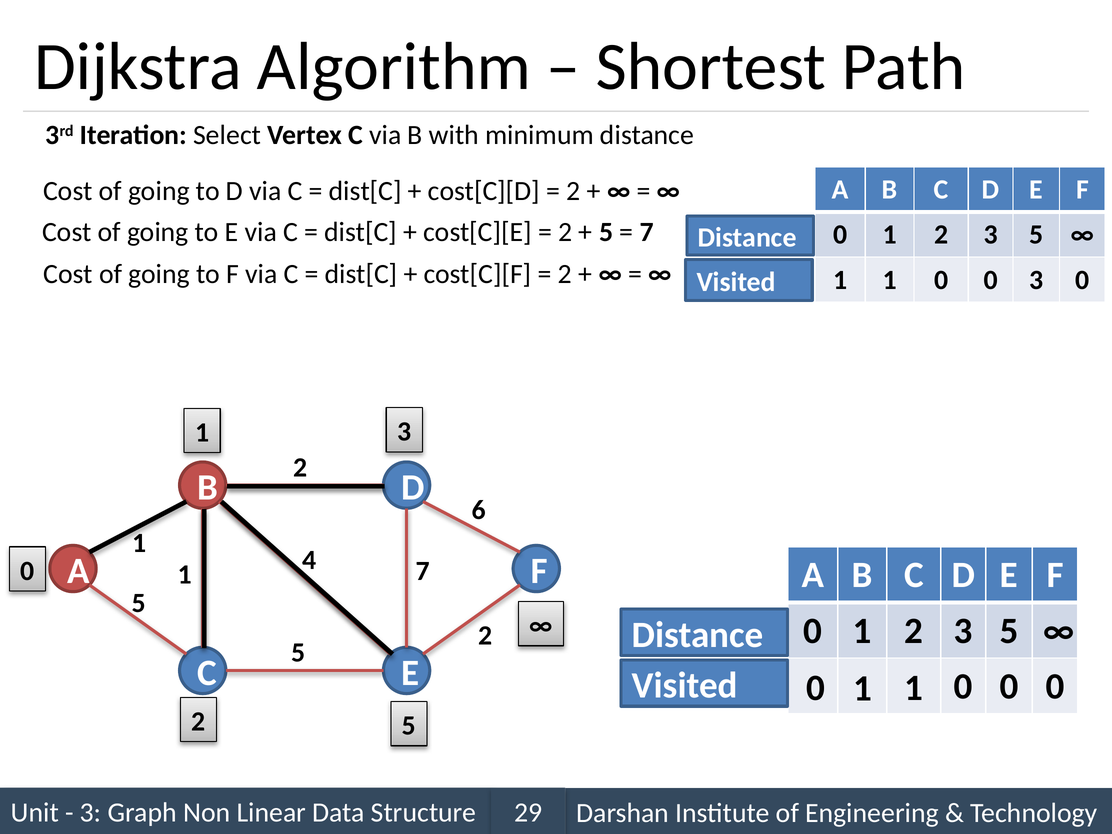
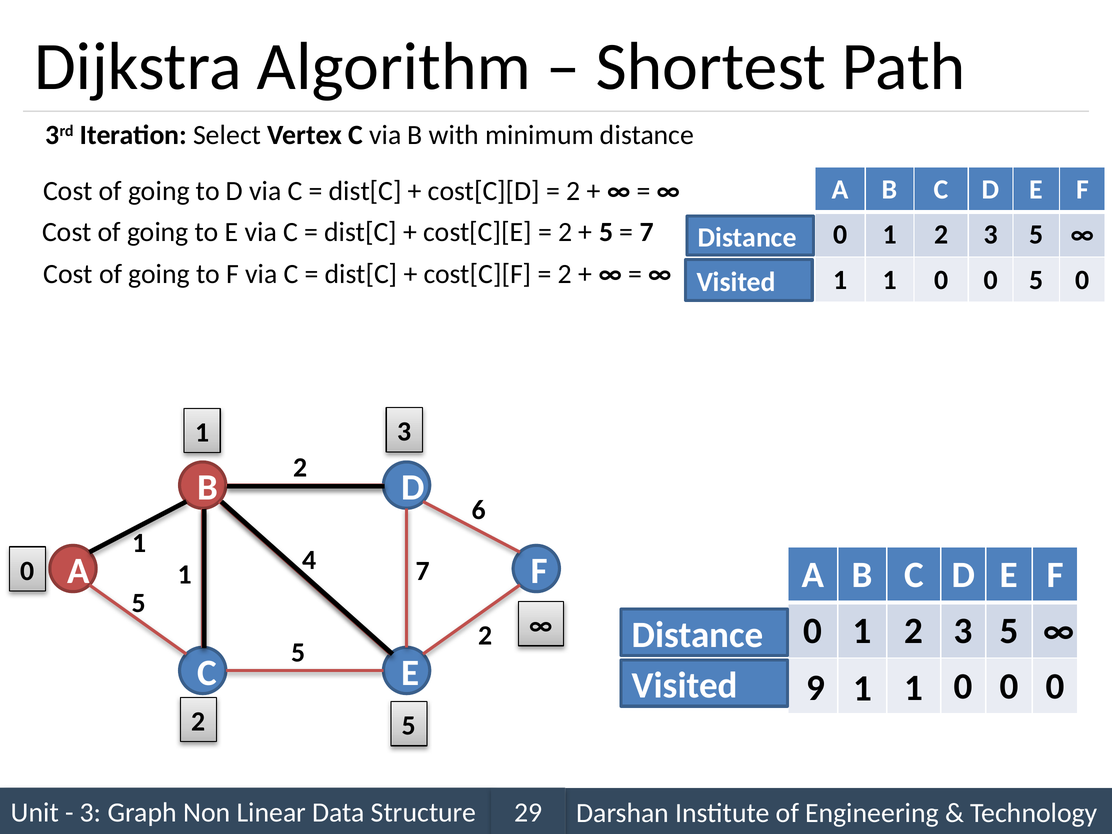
0 3: 3 -> 5
Visited 0: 0 -> 9
